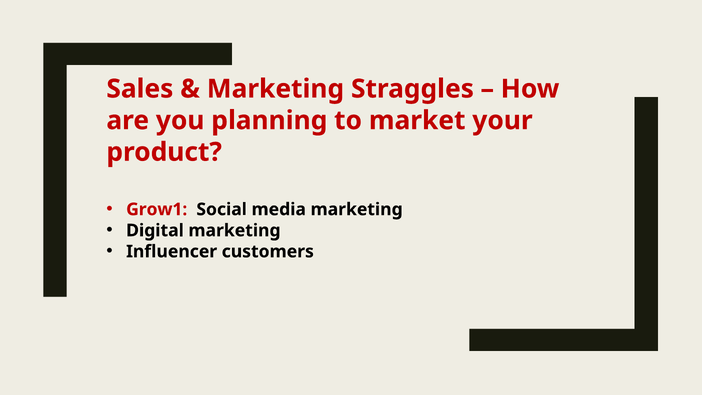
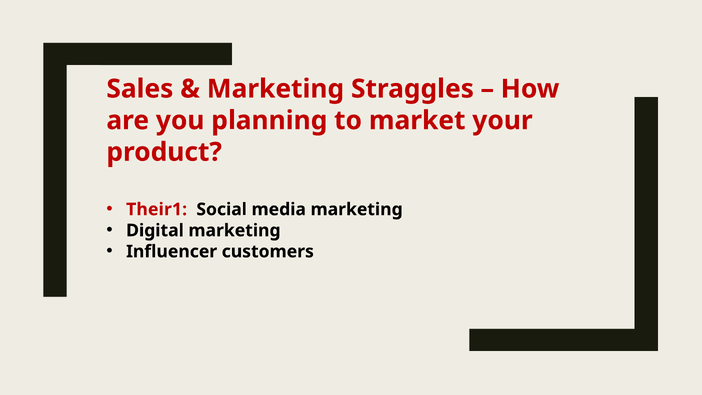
Grow1: Grow1 -> Their1
